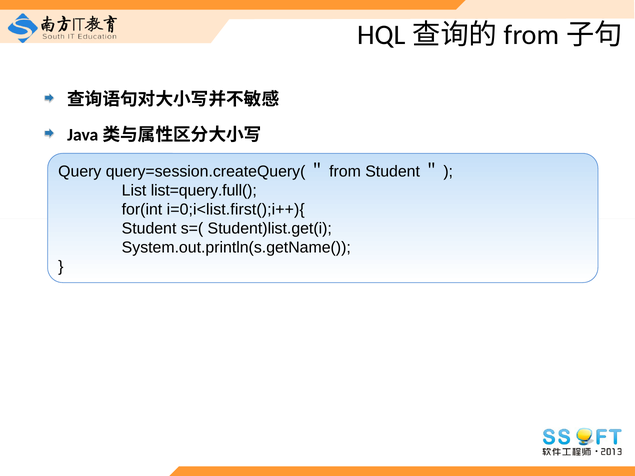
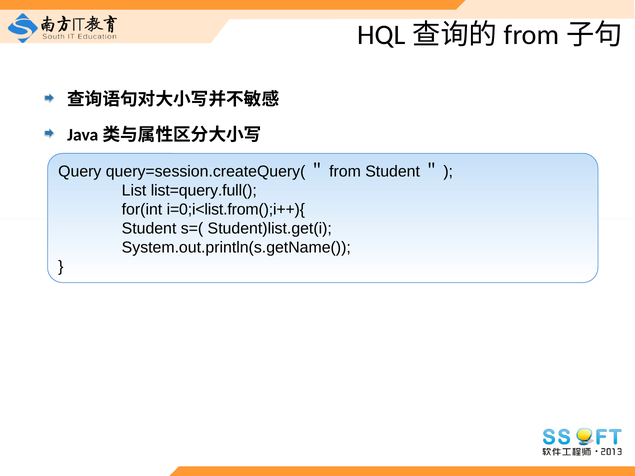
i=0;i<list.first();i++){: i=0;i<list.first();i++){ -> i=0;i<list.from();i++){
